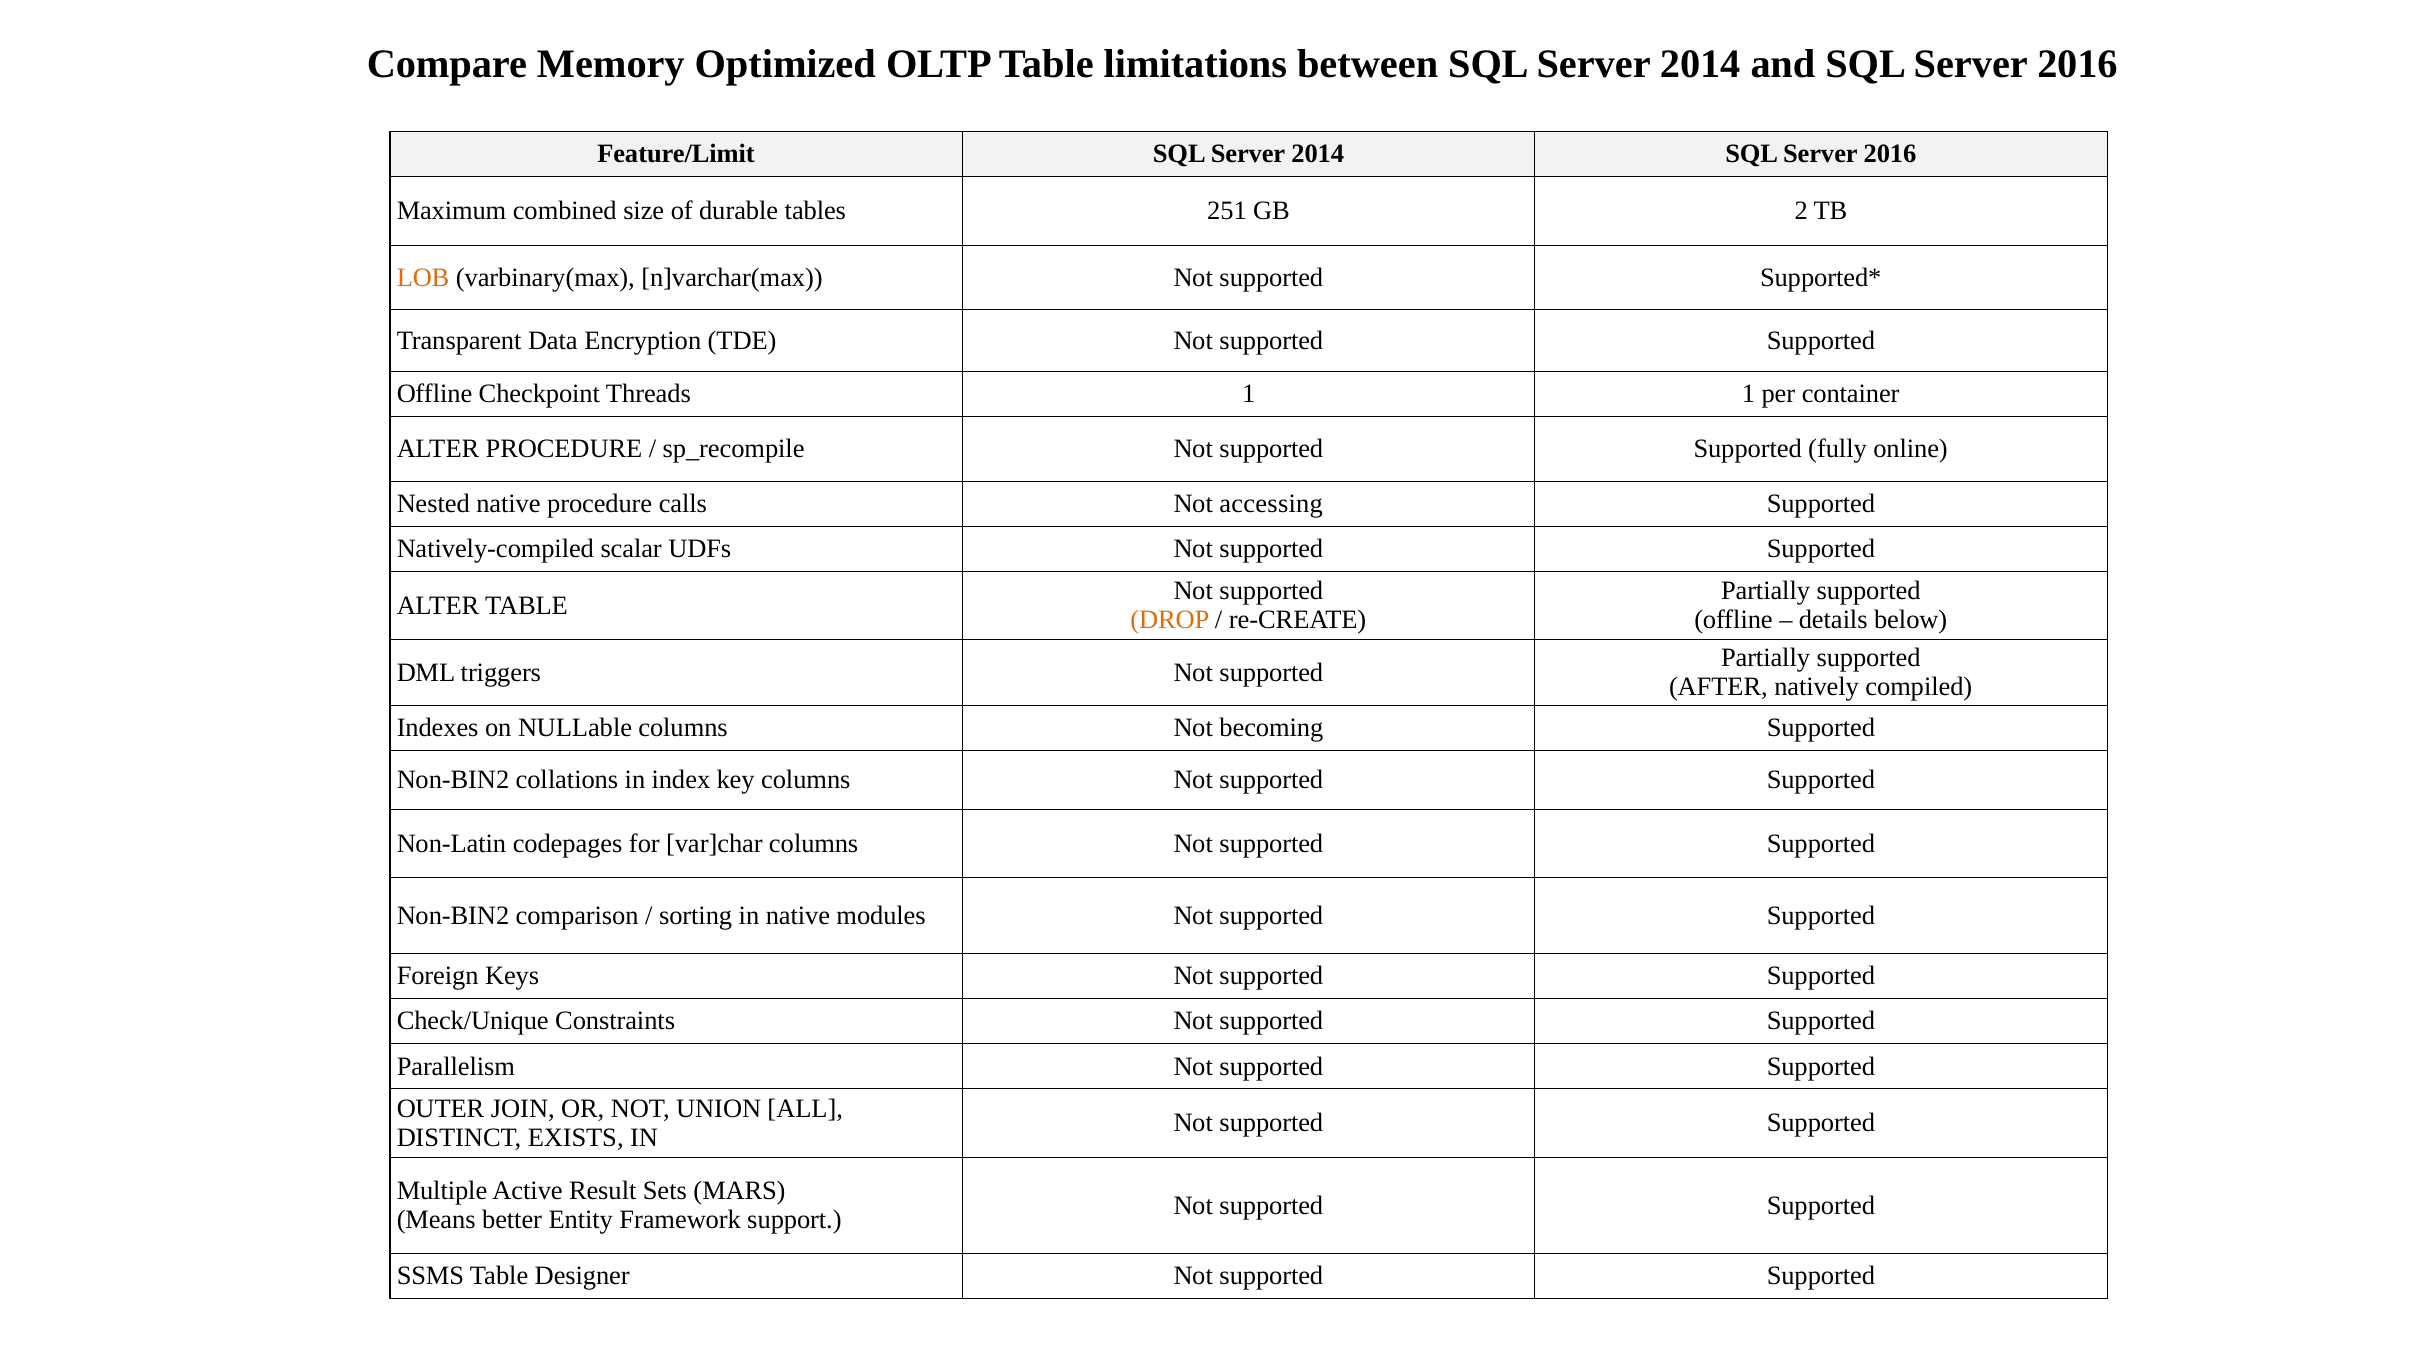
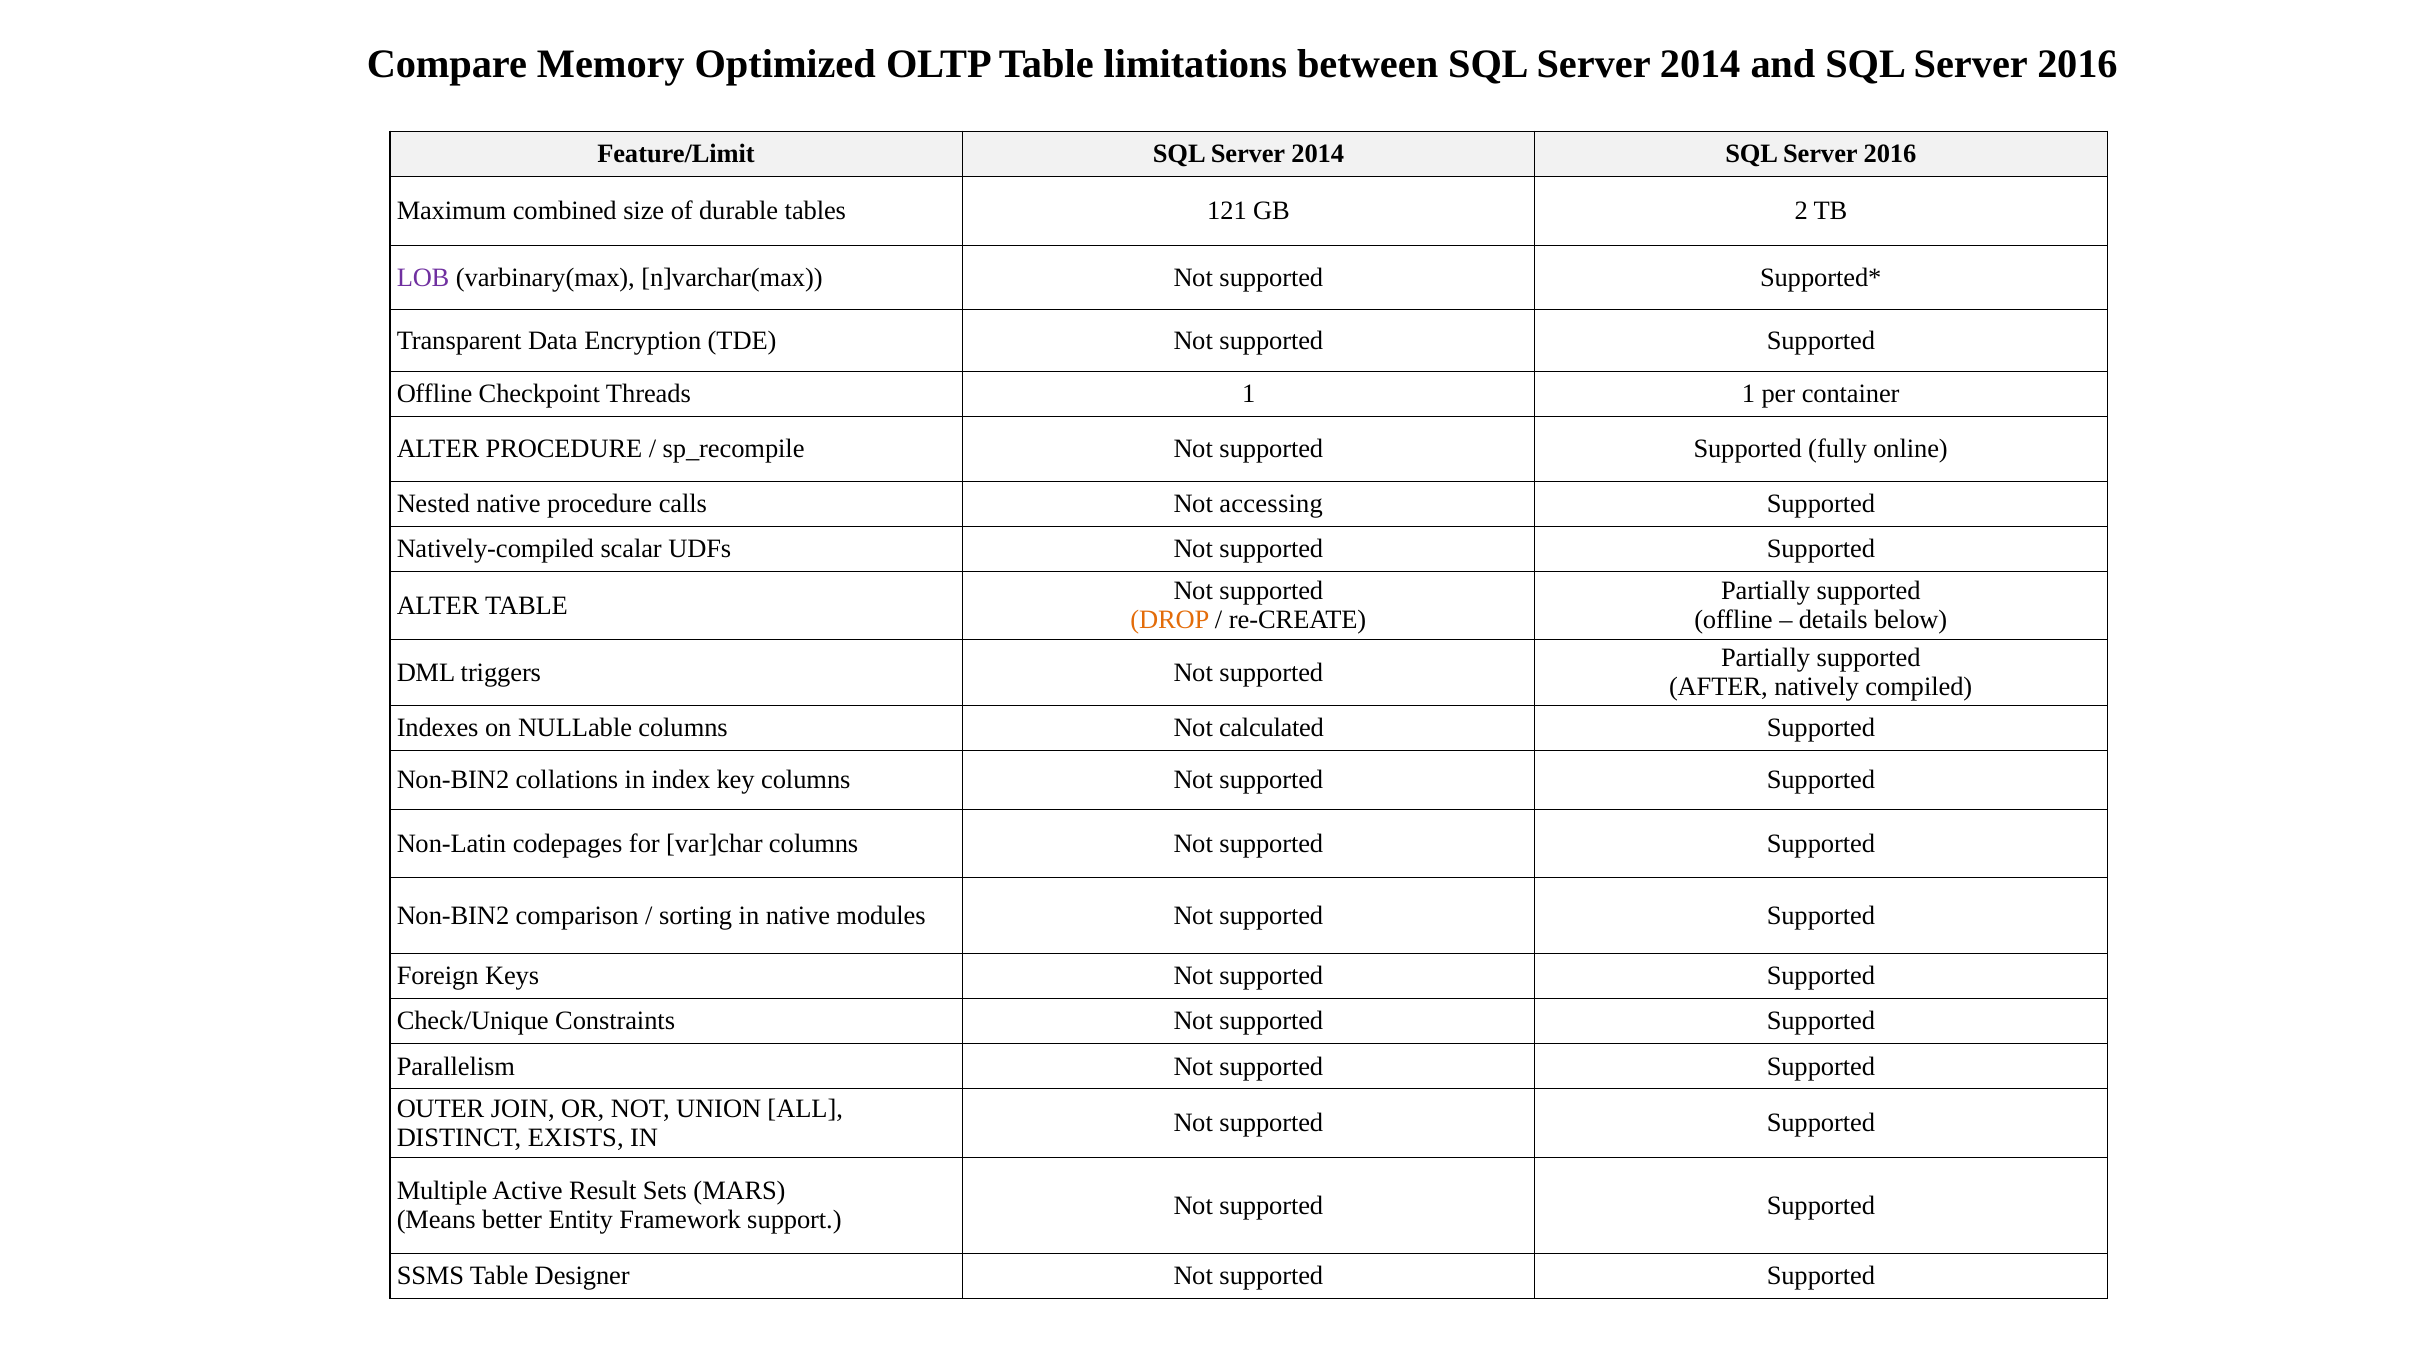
251: 251 -> 121
LOB colour: orange -> purple
becoming: becoming -> calculated
